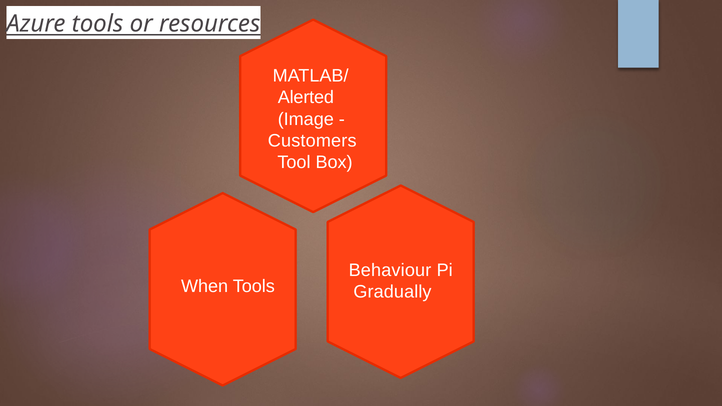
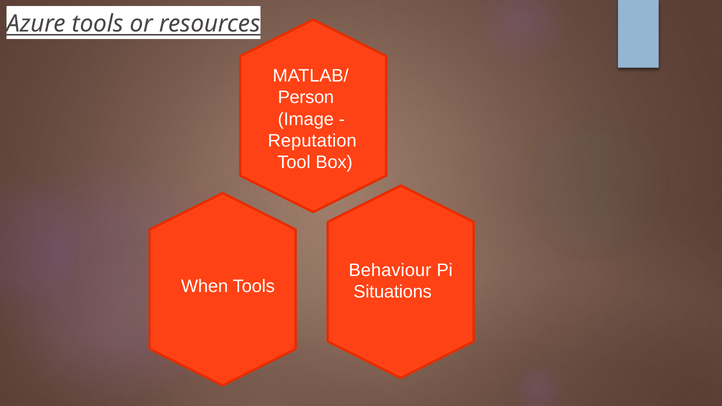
Alerted: Alerted -> Person
Customers: Customers -> Reputation
Gradually: Gradually -> Situations
